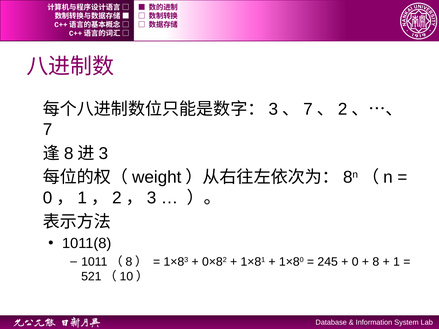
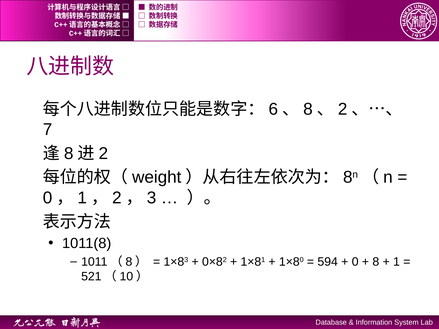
3 at (273, 109): 3 -> 6
7 at (308, 109): 7 -> 8
3 at (103, 154): 3 -> 2
245: 245 -> 594
